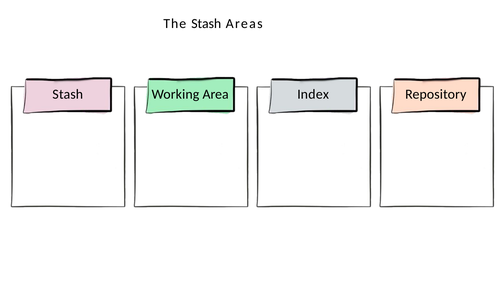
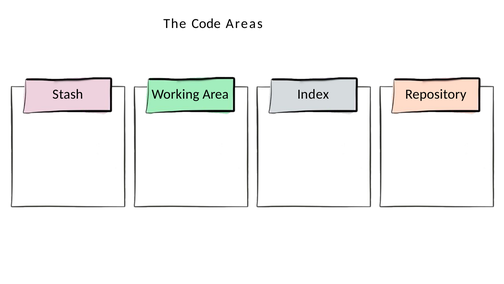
The Stash: Stash -> Code
